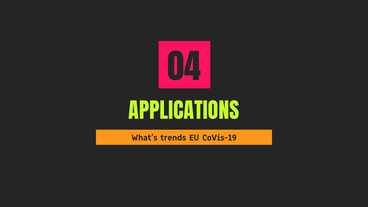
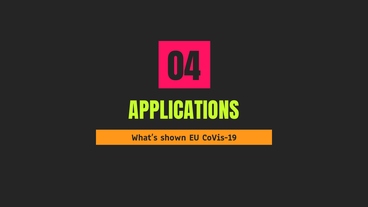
trends: trends -> shown
